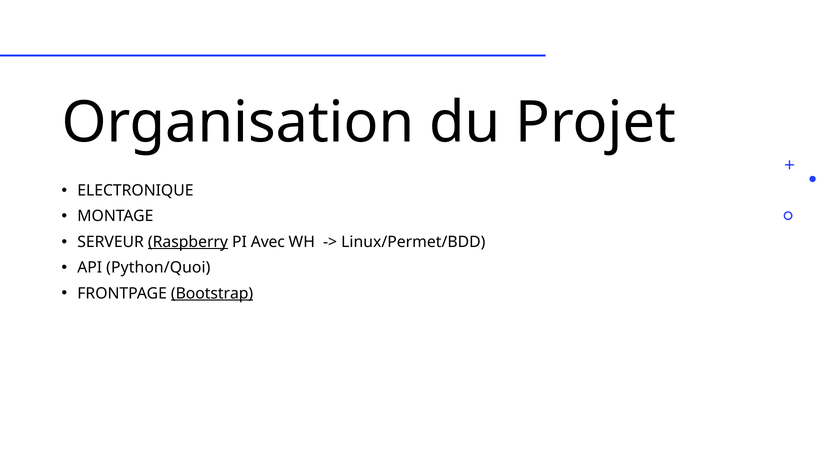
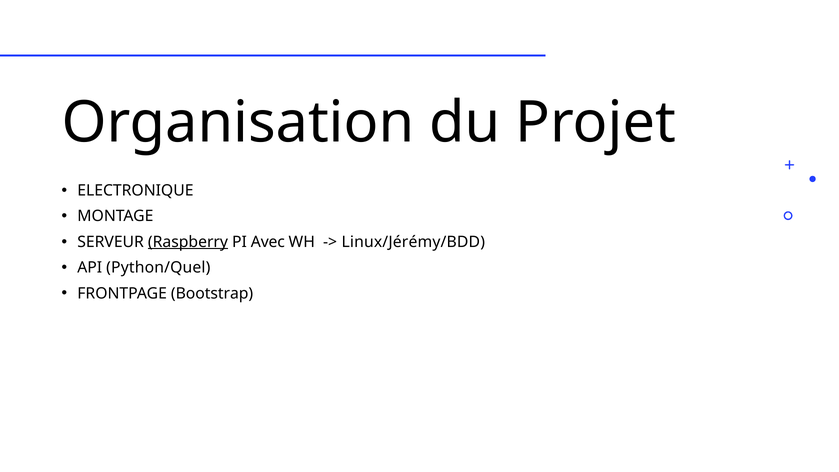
Linux/Permet/BDD: Linux/Permet/BDD -> Linux/Jérémy/BDD
Python/Quoi: Python/Quoi -> Python/Quel
Bootstrap underline: present -> none
